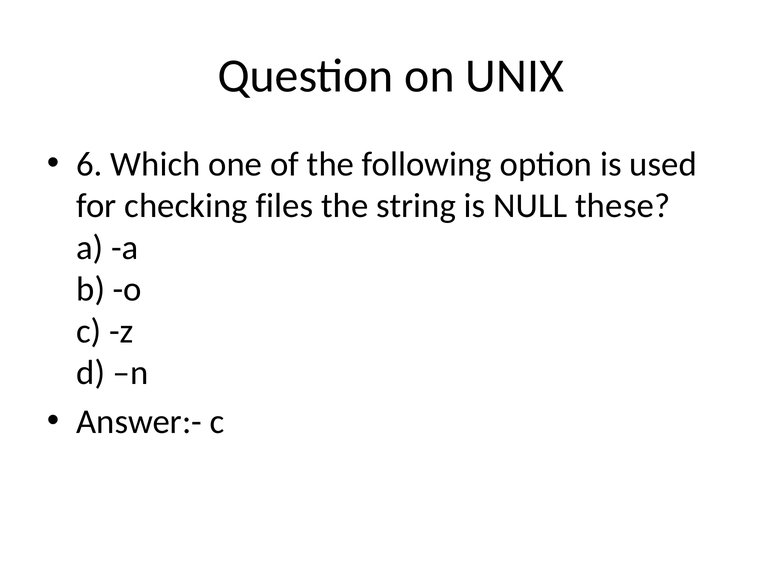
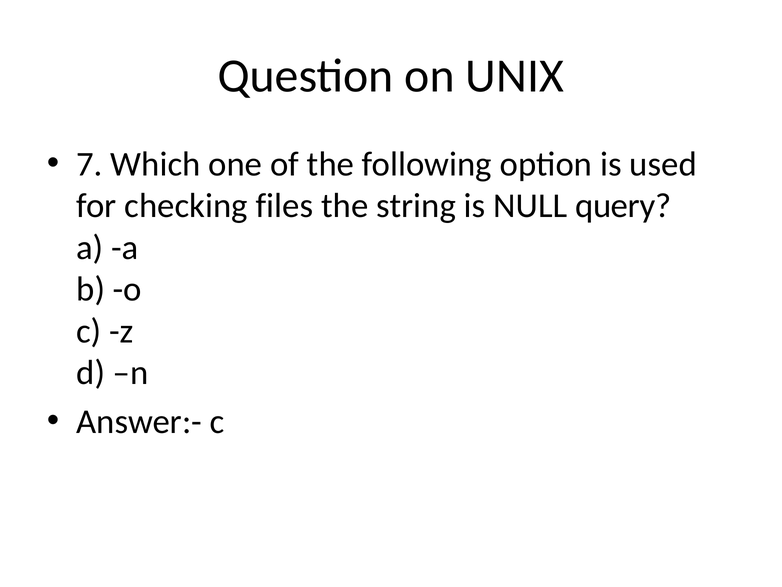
6: 6 -> 7
these: these -> query
